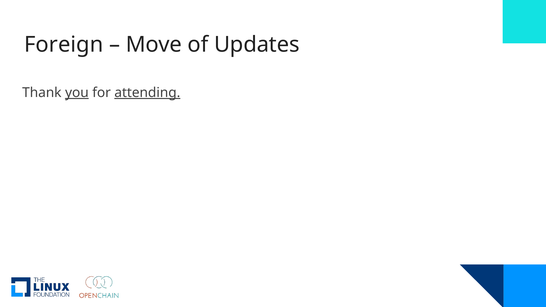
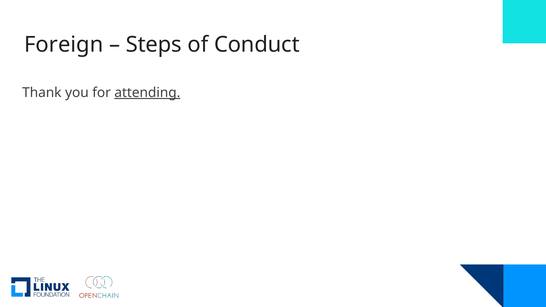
Move: Move -> Steps
Updates: Updates -> Conduct
you underline: present -> none
